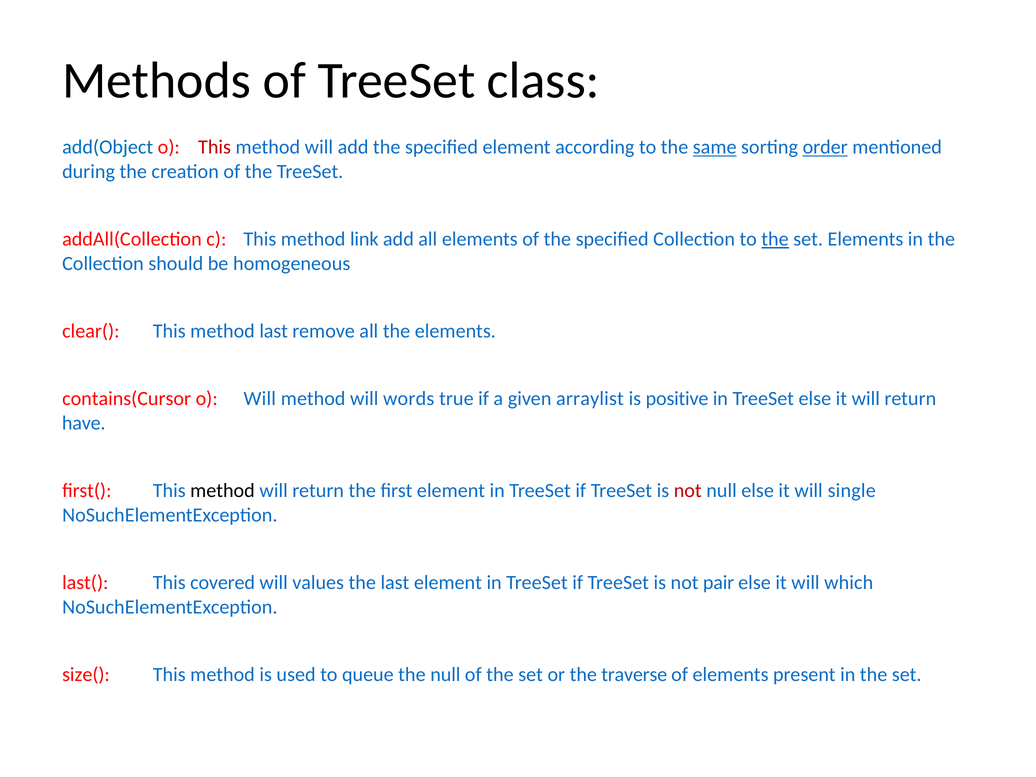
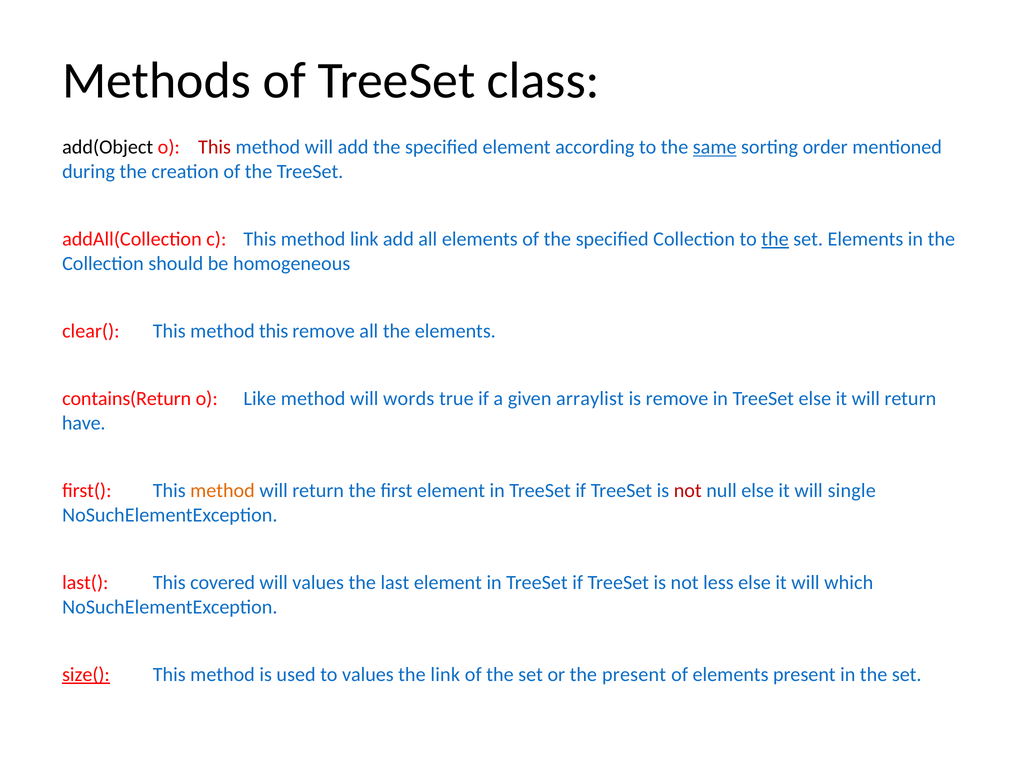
add(Object colour: blue -> black
order underline: present -> none
method last: last -> this
contains(Cursor: contains(Cursor -> contains(Return
o Will: Will -> Like
is positive: positive -> remove
method at (223, 491) colour: black -> orange
pair: pair -> less
size( underline: none -> present
to queue: queue -> values
the null: null -> link
the traverse: traverse -> present
